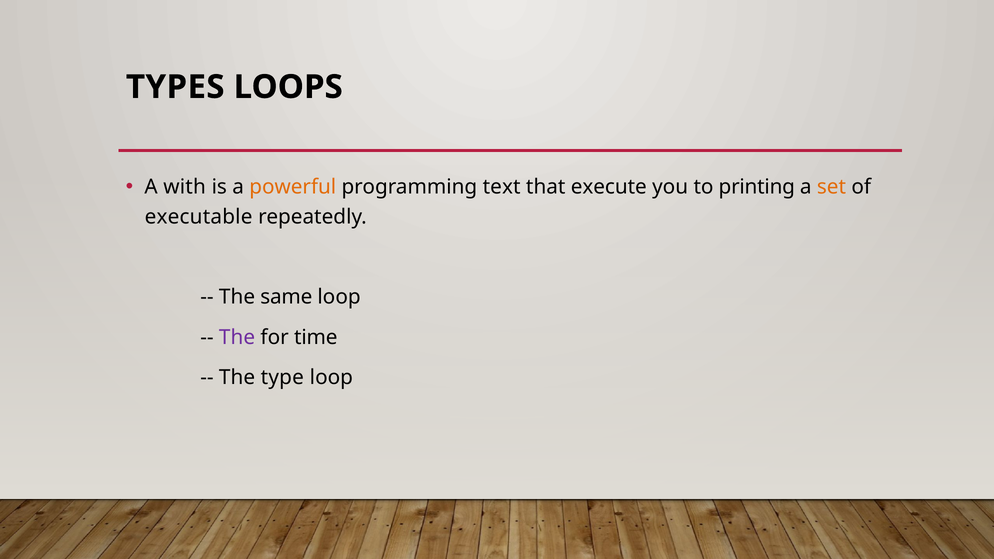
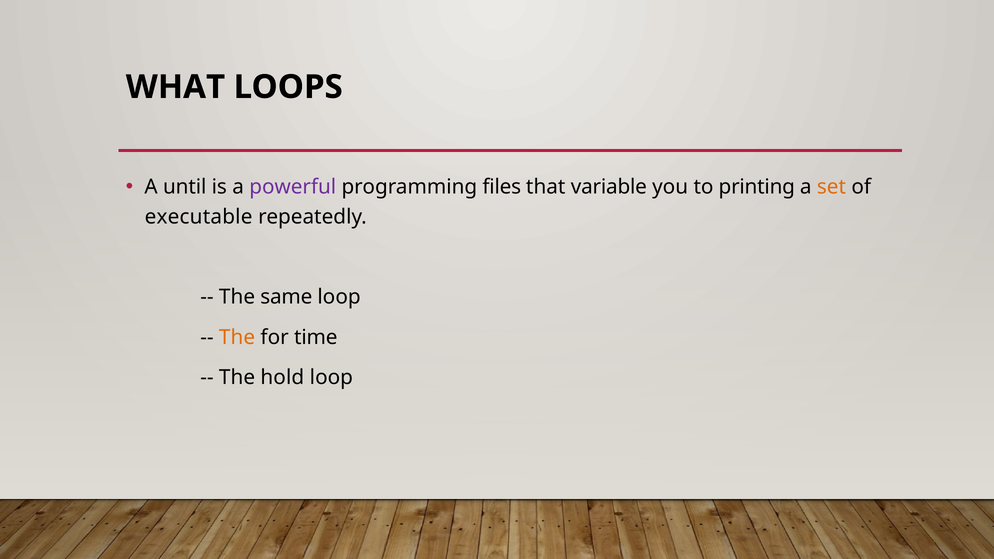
TYPES: TYPES -> WHAT
with: with -> until
powerful colour: orange -> purple
text: text -> files
execute: execute -> variable
The at (237, 337) colour: purple -> orange
type: type -> hold
